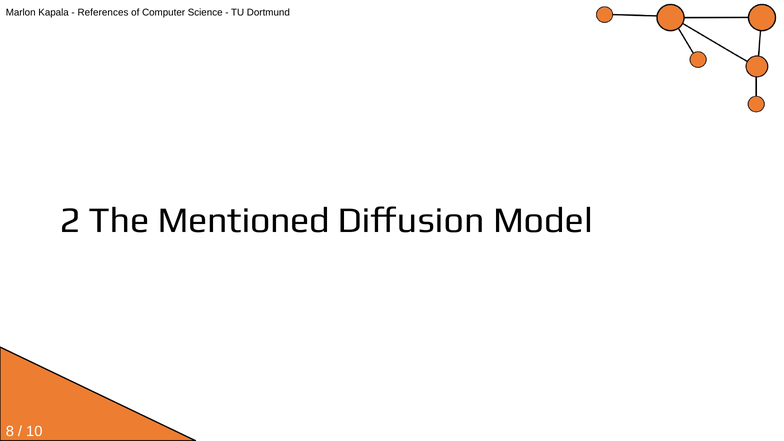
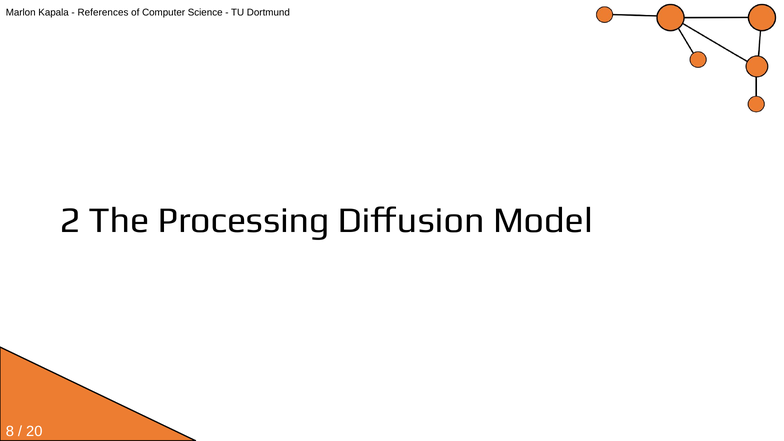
Mentioned: Mentioned -> Processing
10: 10 -> 20
